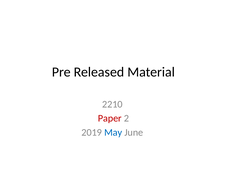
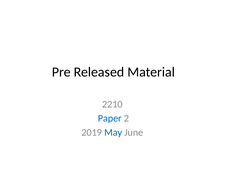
Paper colour: red -> blue
